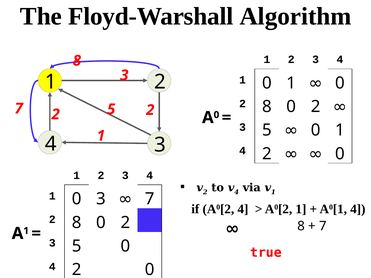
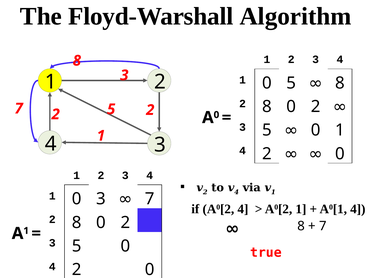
1 0 1: 1 -> 5
0 at (340, 83): 0 -> 8
